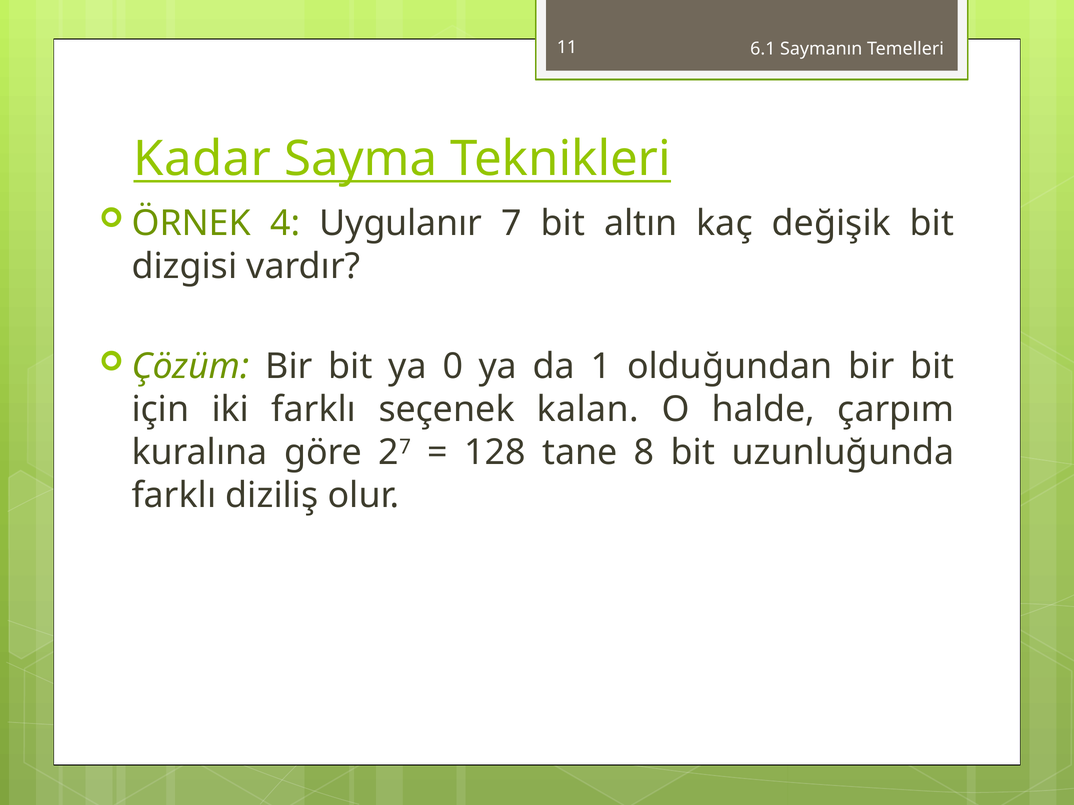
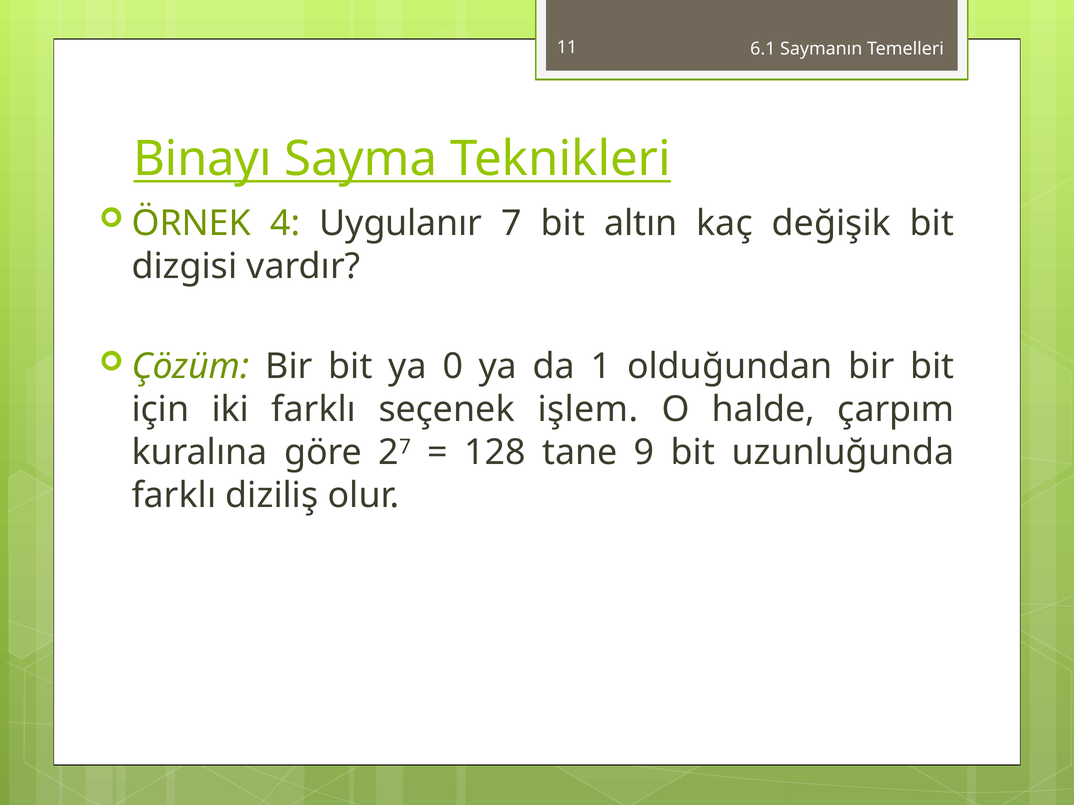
Kadar: Kadar -> Binayı
kalan: kalan -> işlem
8: 8 -> 9
